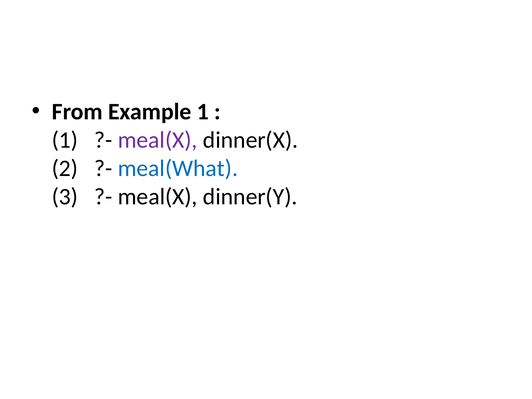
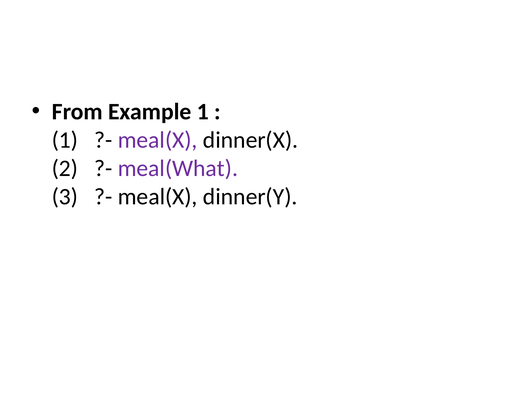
meal(What colour: blue -> purple
